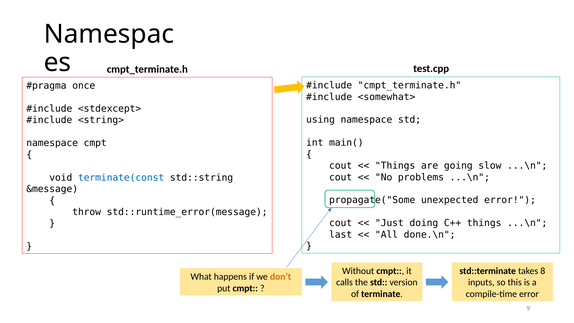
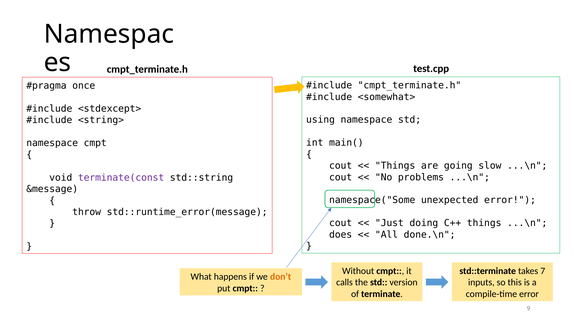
terminate(const colour: blue -> purple
propagate("Some: propagate("Some -> namespace("Some
last: last -> does
8: 8 -> 7
